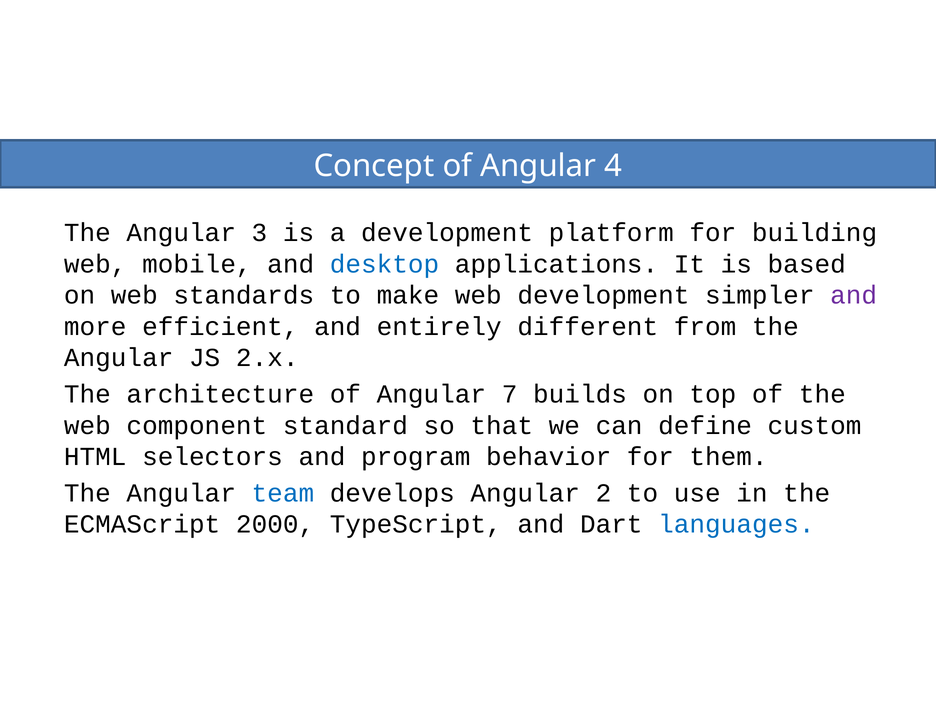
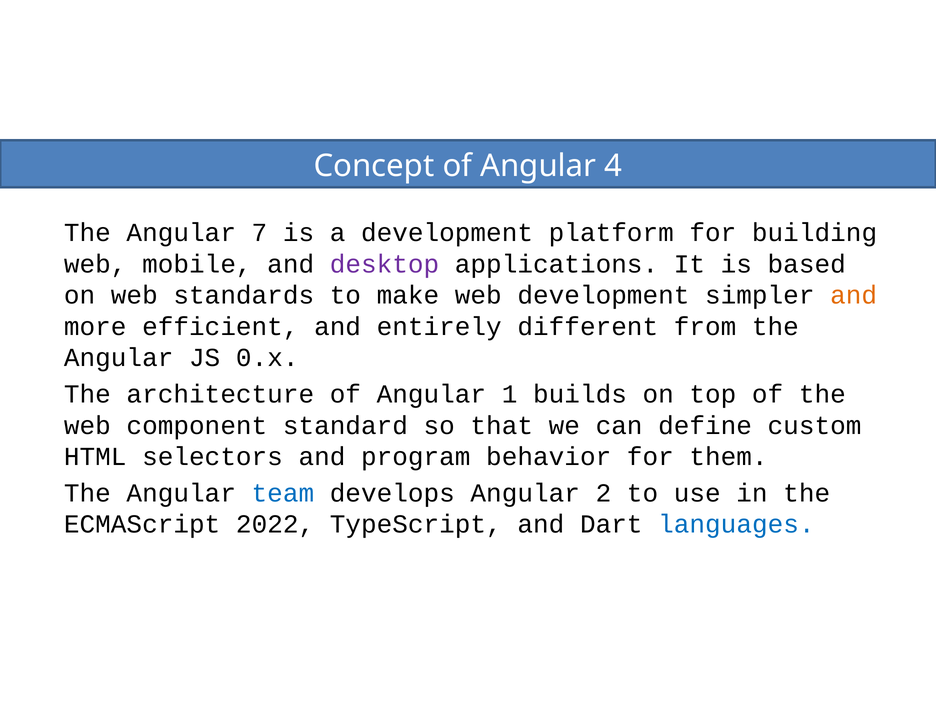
3: 3 -> 7
desktop colour: blue -> purple
and at (854, 295) colour: purple -> orange
2.x: 2.x -> 0.x
7: 7 -> 1
2000: 2000 -> 2022
